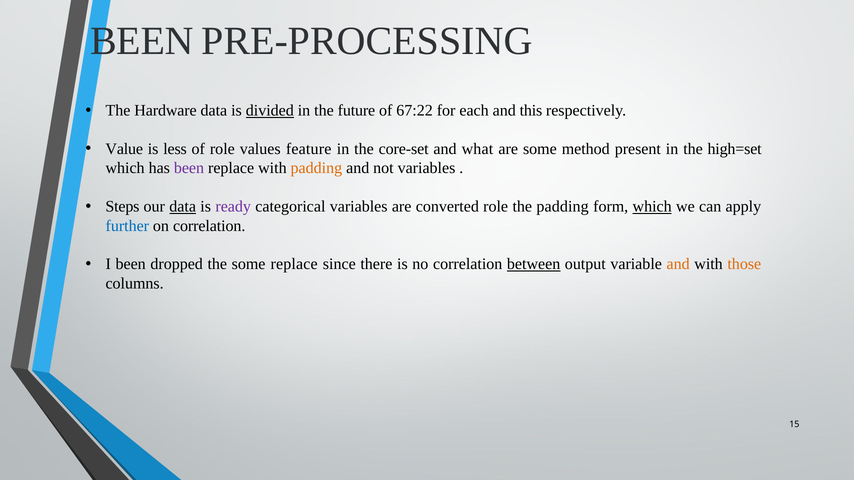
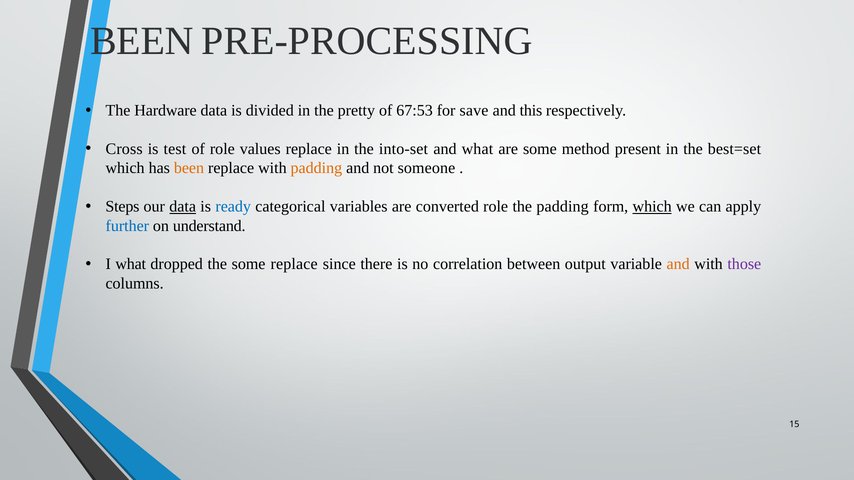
divided underline: present -> none
future: future -> pretty
67:22: 67:22 -> 67:53
each: each -> save
Value: Value -> Cross
less: less -> test
values feature: feature -> replace
core-set: core-set -> into-set
high=set: high=set -> best=set
been at (189, 168) colour: purple -> orange
not variables: variables -> someone
ready colour: purple -> blue
on correlation: correlation -> understand
I been: been -> what
between underline: present -> none
those colour: orange -> purple
